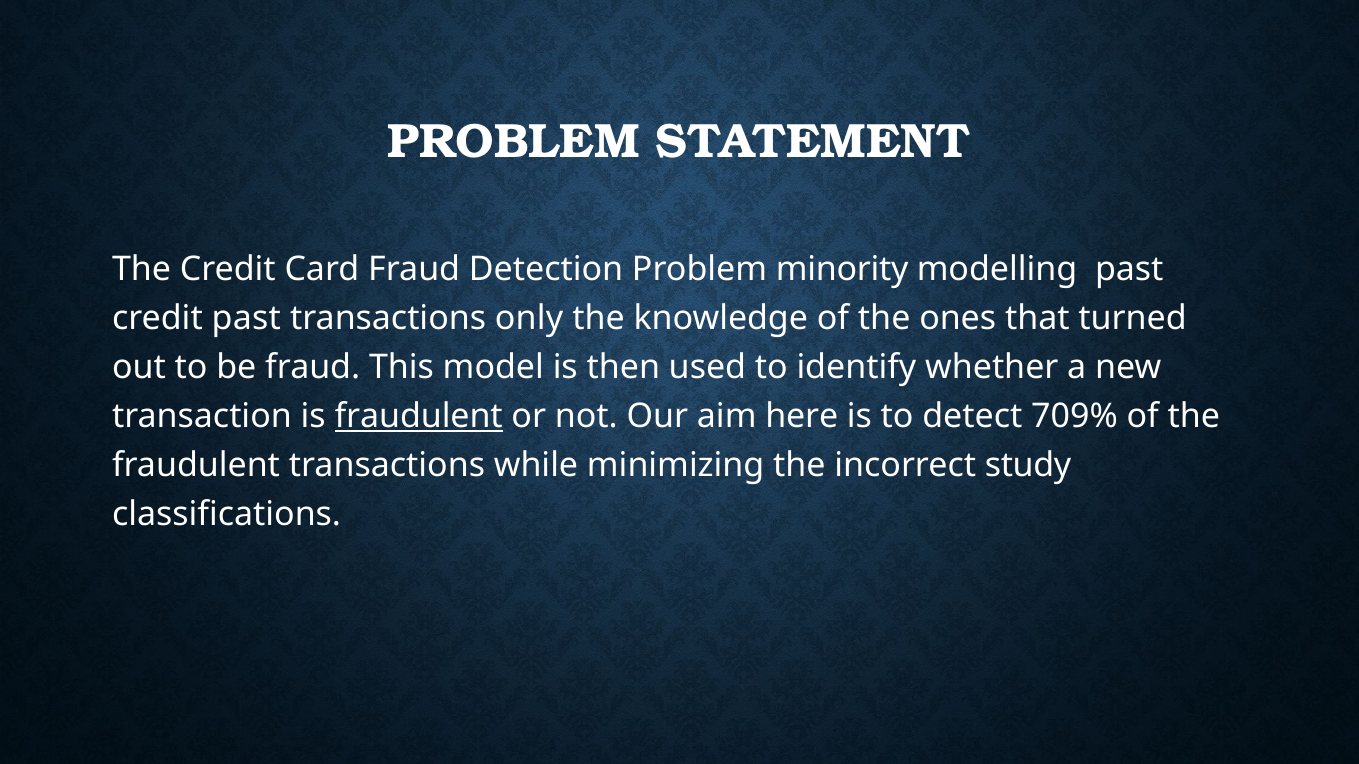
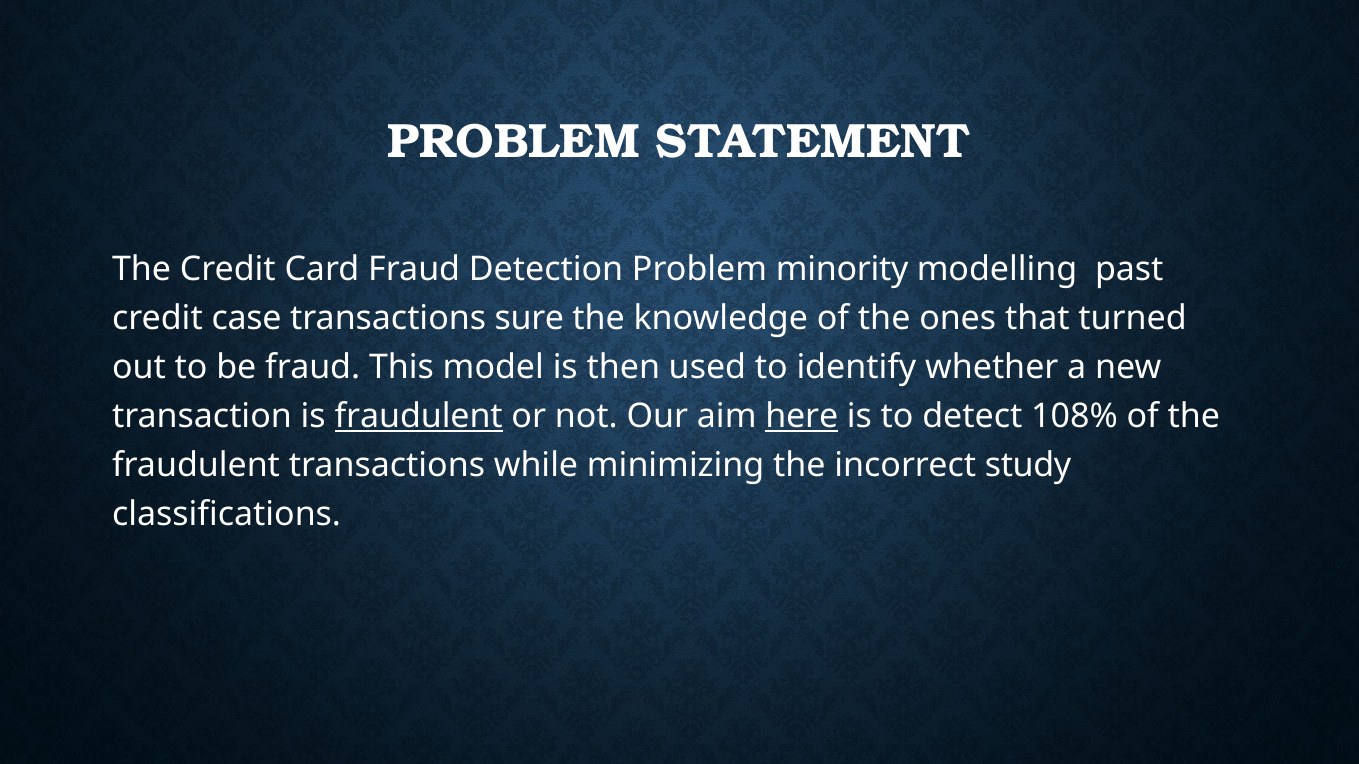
credit past: past -> case
only: only -> sure
here underline: none -> present
709%: 709% -> 108%
